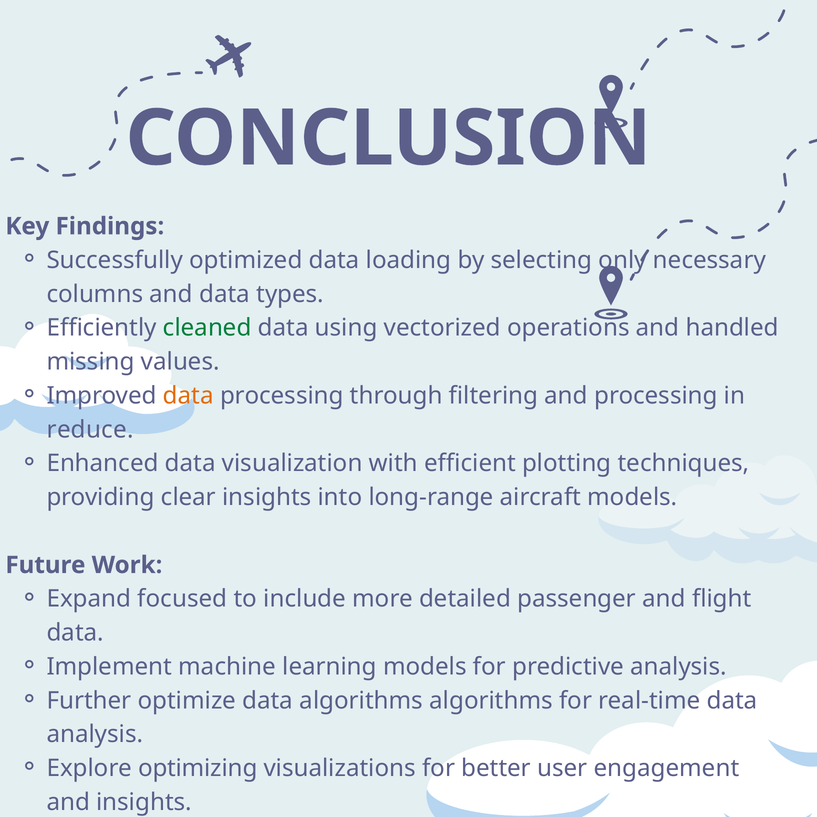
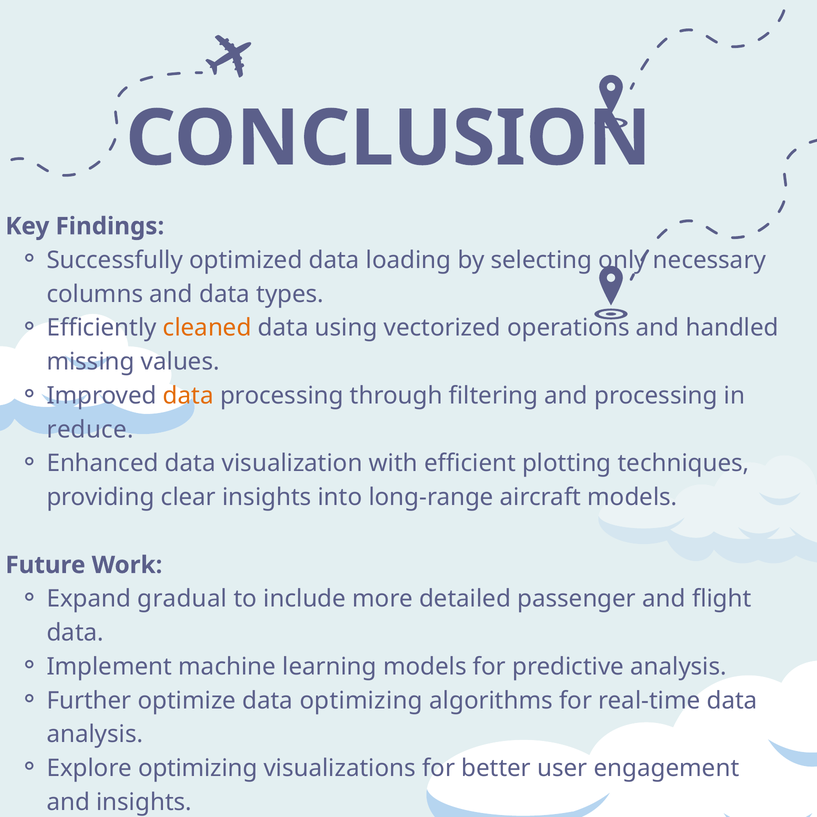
cleaned colour: green -> orange
focused: focused -> gradual
data algorithms: algorithms -> optimizing
